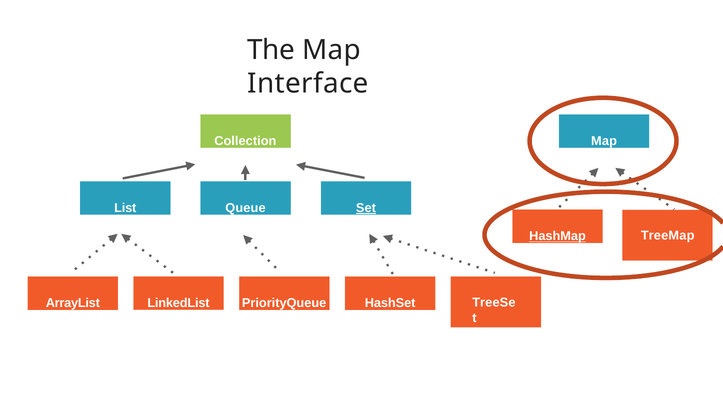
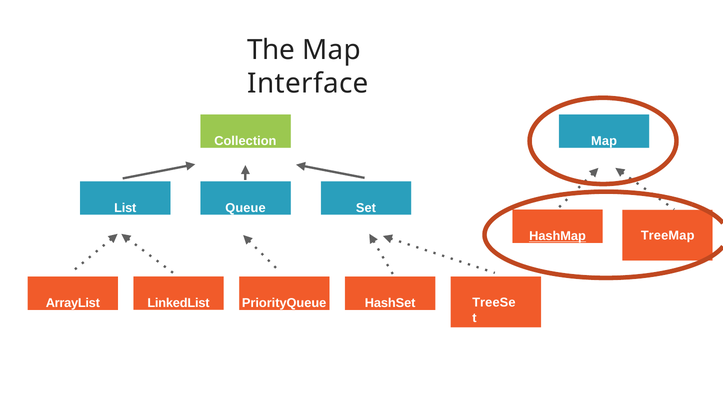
Set underline: present -> none
